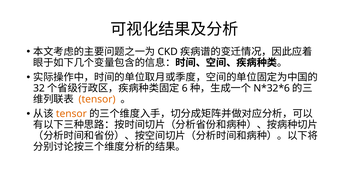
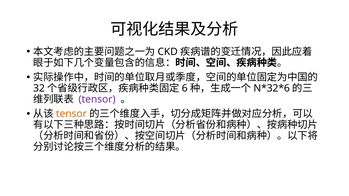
tensor at (97, 99) colour: orange -> purple
